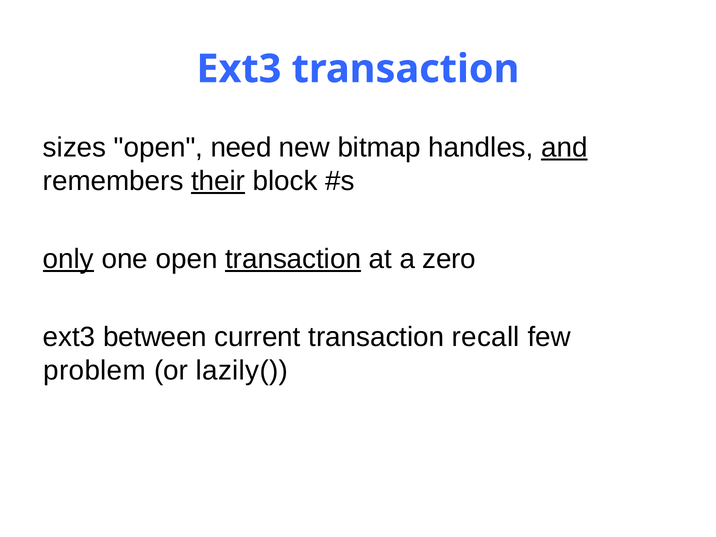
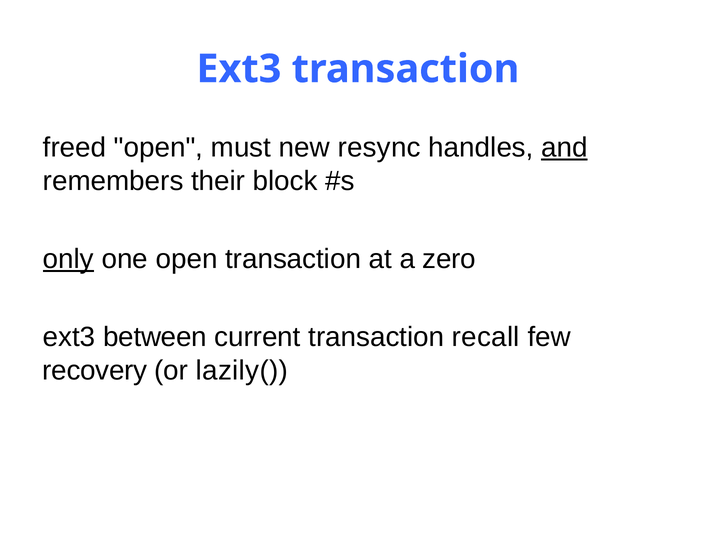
sizes: sizes -> freed
need: need -> must
bitmap: bitmap -> resync
their underline: present -> none
transaction at (293, 259) underline: present -> none
problem: problem -> recovery
